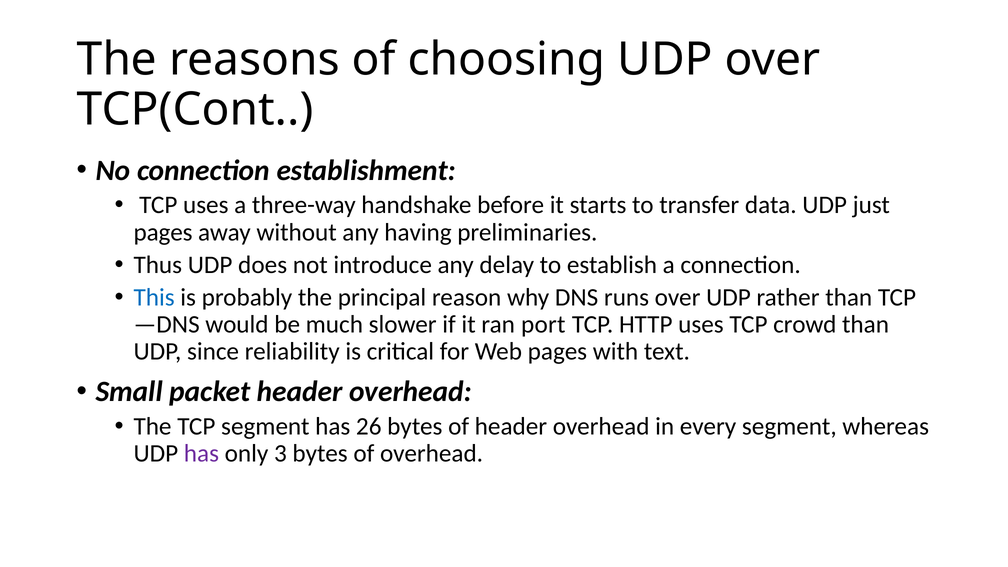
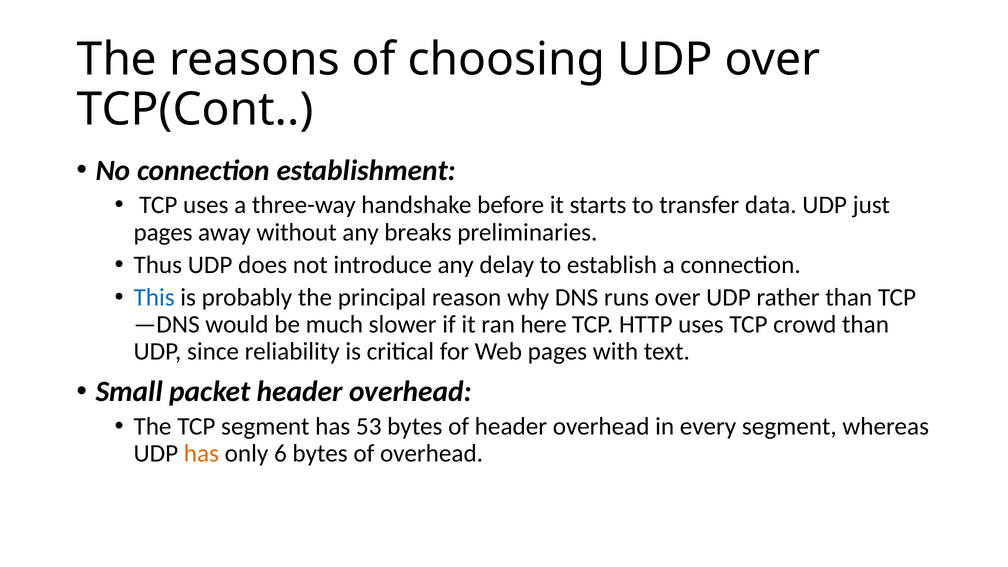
having: having -> breaks
port: port -> here
26: 26 -> 53
has at (201, 453) colour: purple -> orange
3: 3 -> 6
